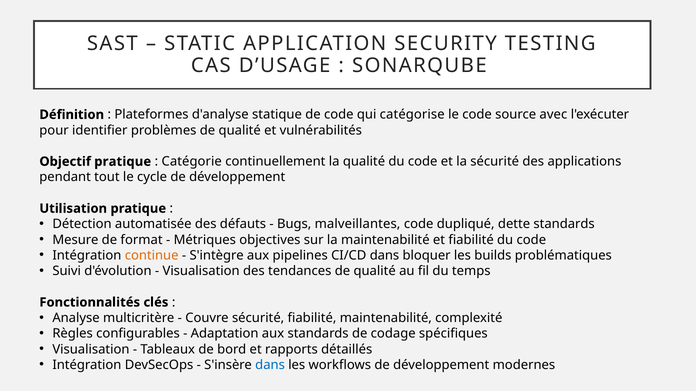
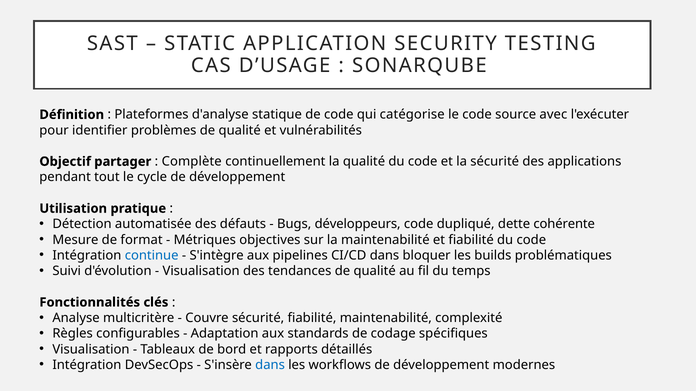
Objectif pratique: pratique -> partager
Catégorie: Catégorie -> Complète
malveillantes: malveillantes -> développeurs
dette standards: standards -> cohérente
continue colour: orange -> blue
